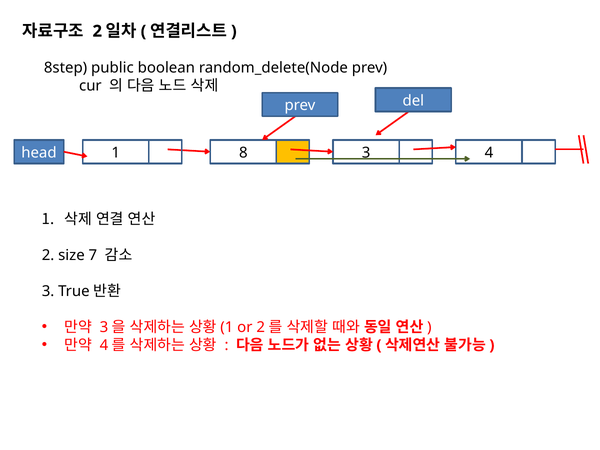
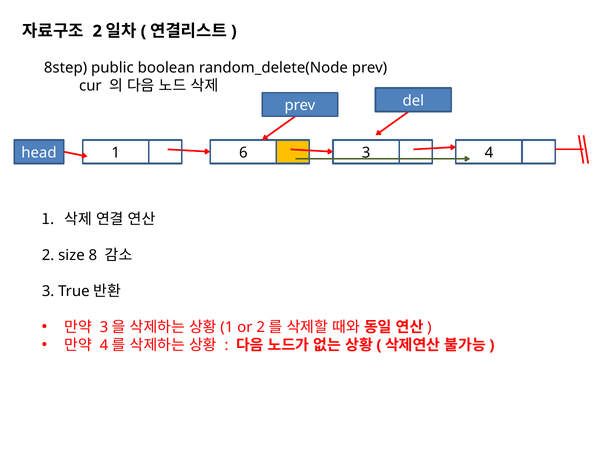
8: 8 -> 6
7: 7 -> 8
